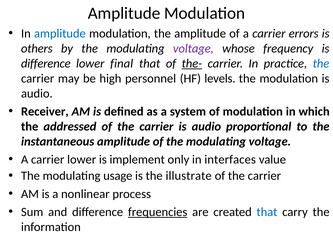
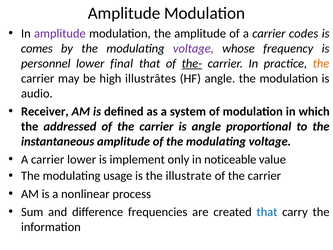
amplitude at (60, 33) colour: blue -> purple
errors: errors -> codes
others: others -> comes
difference at (46, 63): difference -> personnel
the at (321, 63) colour: blue -> orange
personnel: personnel -> illustrâtes
HF levels: levels -> angle
carrier is audio: audio -> angle
interfaces: interfaces -> noticeable
frequencies underline: present -> none
